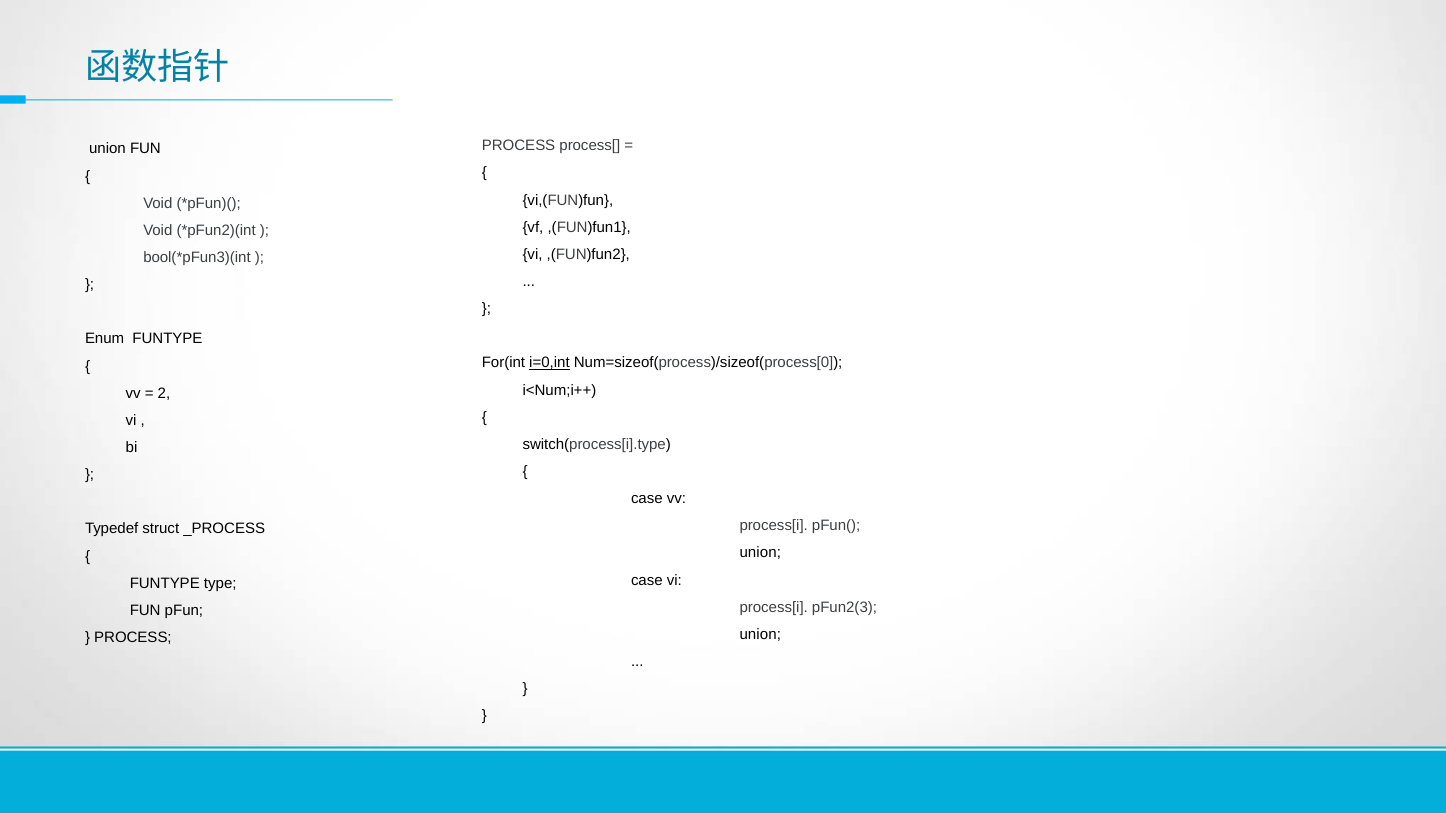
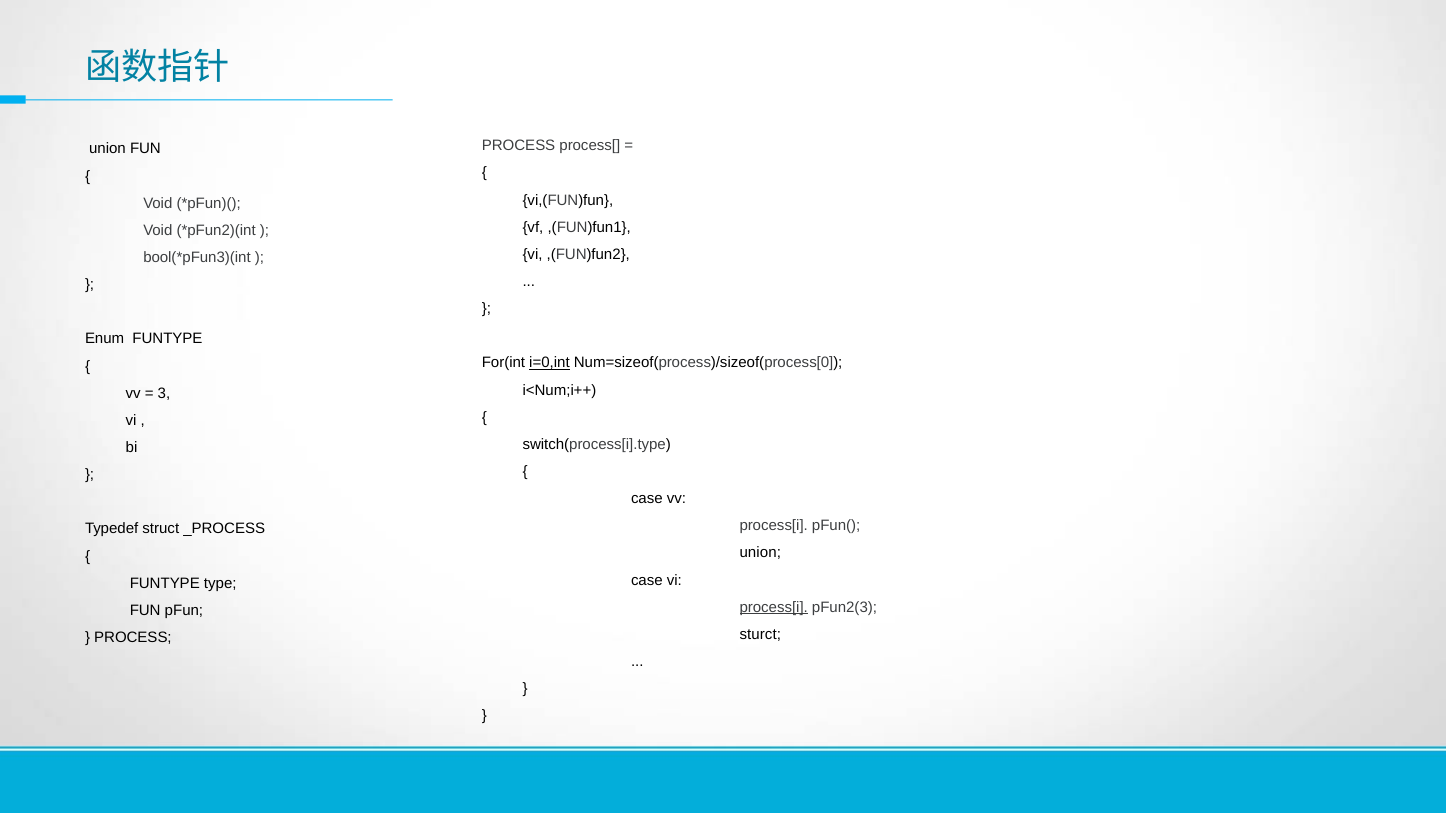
2: 2 -> 3
process[i at (774, 608) underline: none -> present
union at (760, 635): union -> sturct
